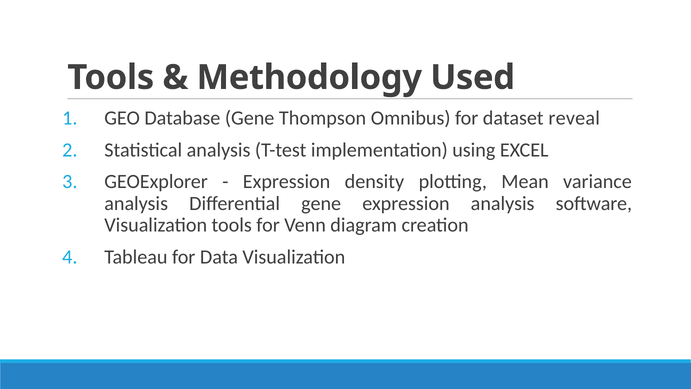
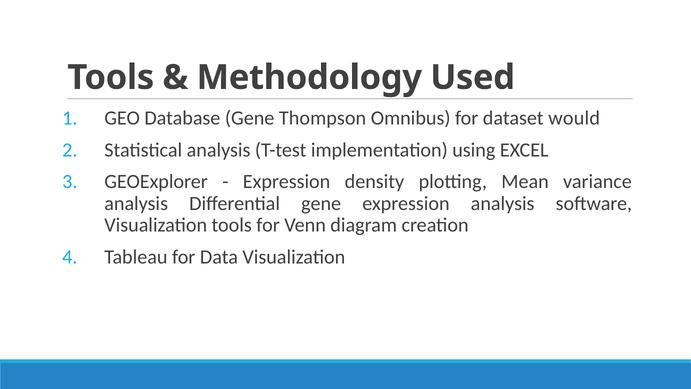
reveal: reveal -> would
